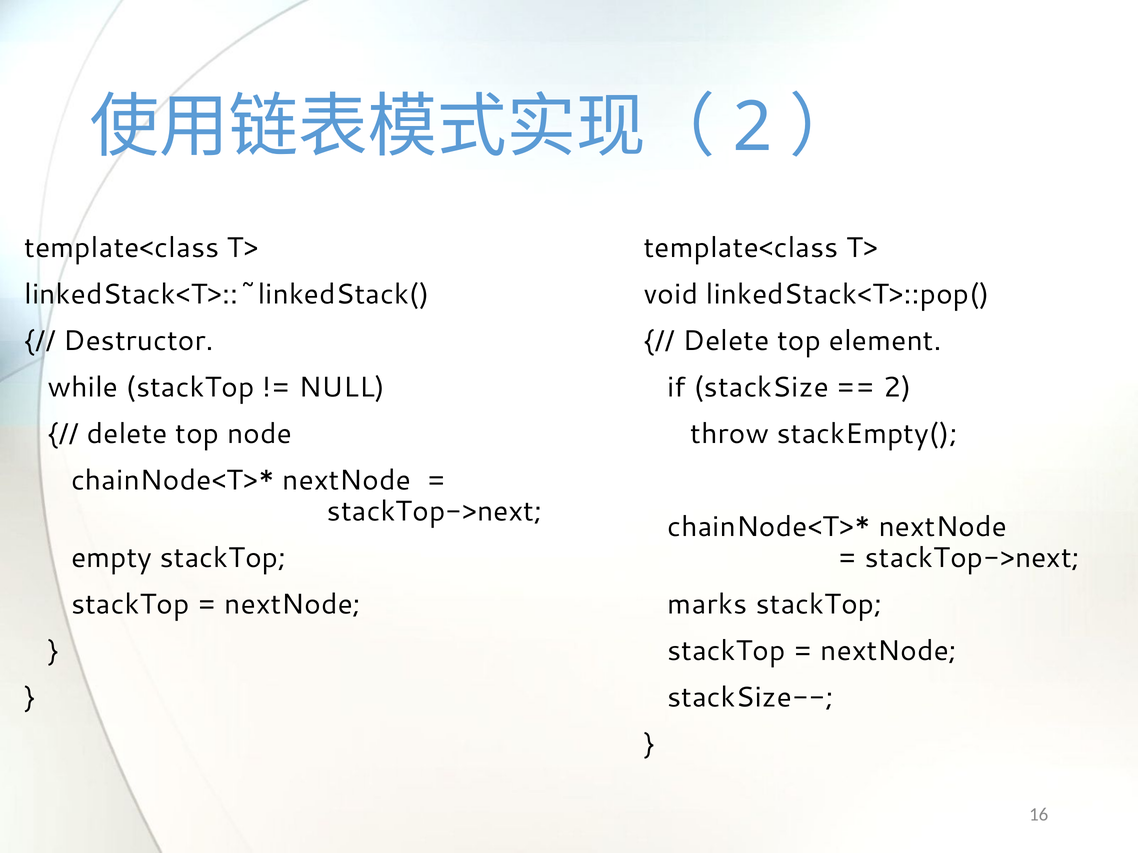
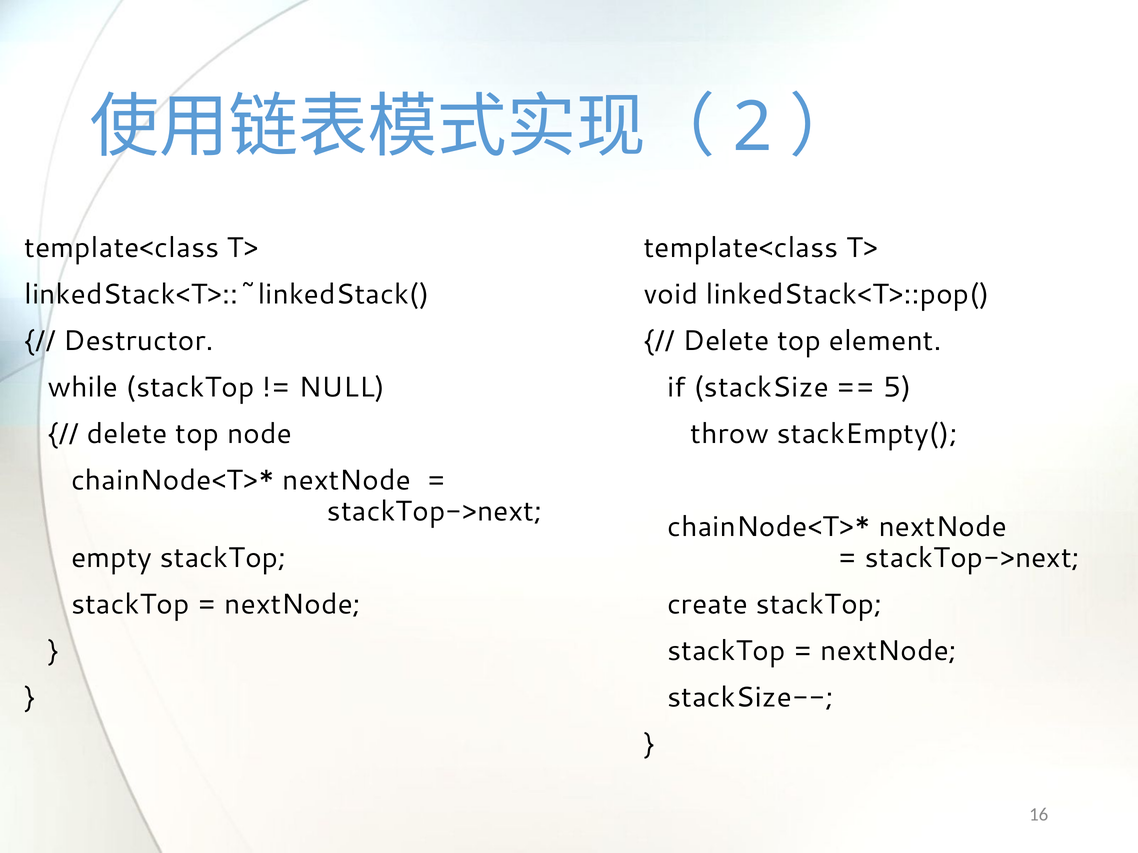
2 at (897, 388): 2 -> 5
marks: marks -> create
